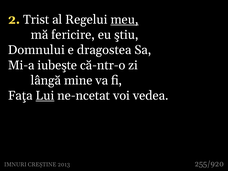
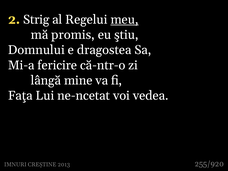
Trist: Trist -> Strig
fericire: fericire -> promis
iubeşte: iubeşte -> fericire
Lui underline: present -> none
